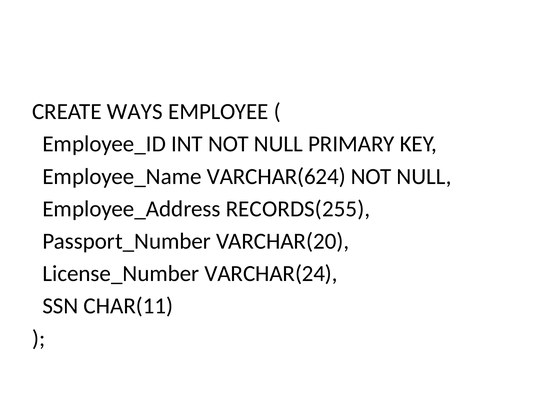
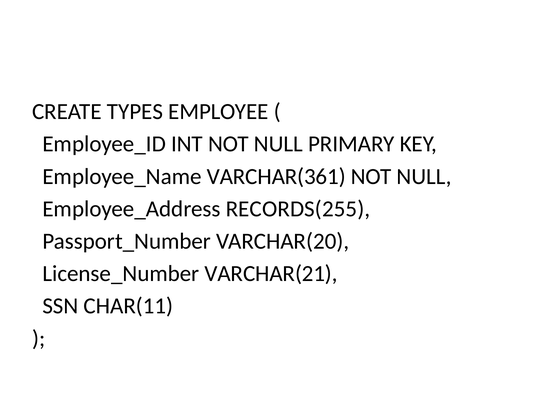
WAYS: WAYS -> TYPES
VARCHAR(624: VARCHAR(624 -> VARCHAR(361
VARCHAR(24: VARCHAR(24 -> VARCHAR(21
